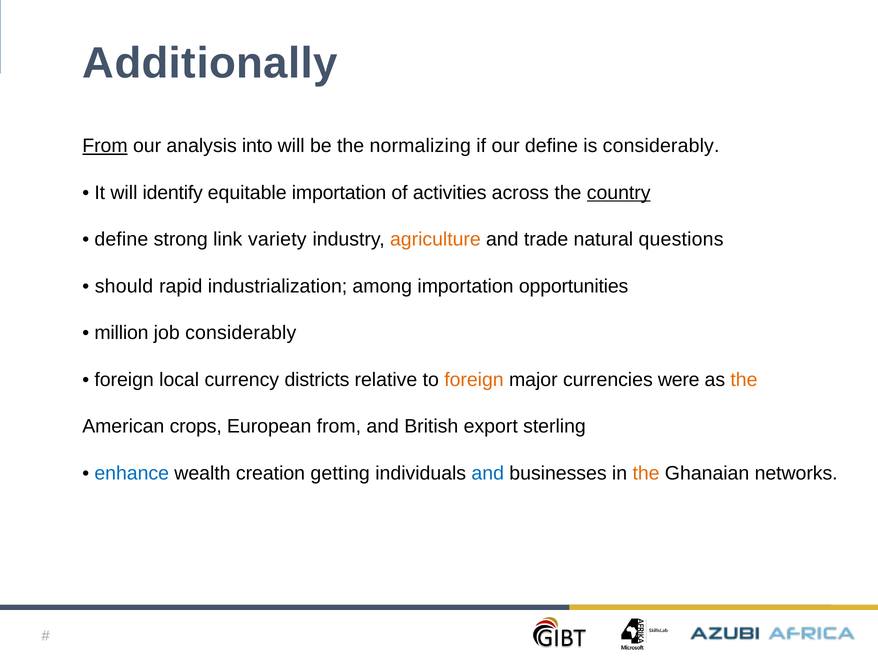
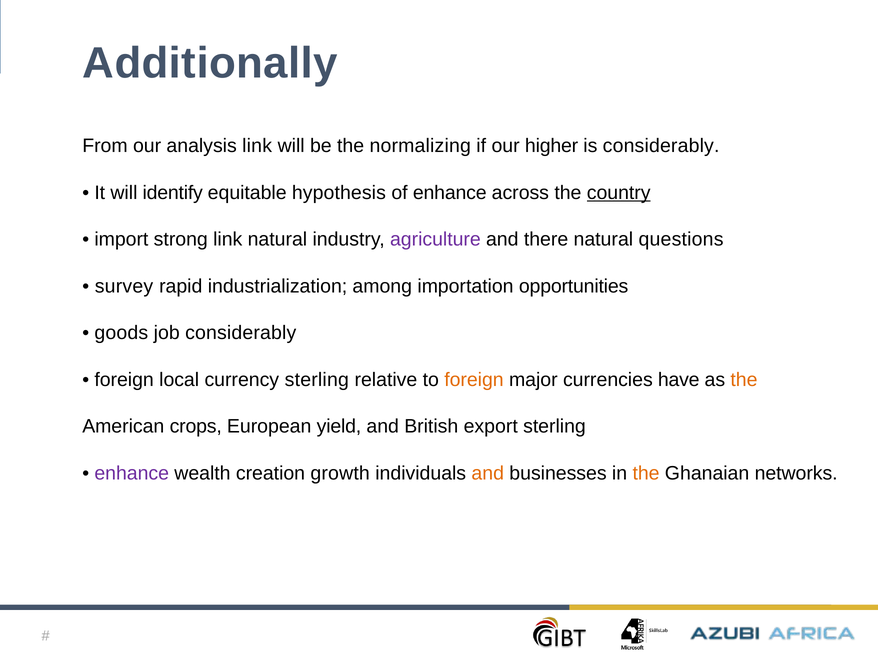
From at (105, 146) underline: present -> none
analysis into: into -> link
our define: define -> higher
equitable importation: importation -> hypothesis
of activities: activities -> enhance
define at (121, 240): define -> import
link variety: variety -> natural
agriculture colour: orange -> purple
trade: trade -> there
should: should -> survey
million: million -> goods
currency districts: districts -> sterling
were: were -> have
European from: from -> yield
enhance at (132, 474) colour: blue -> purple
getting: getting -> growth
and at (488, 474) colour: blue -> orange
